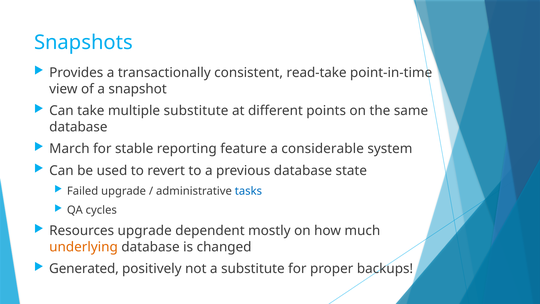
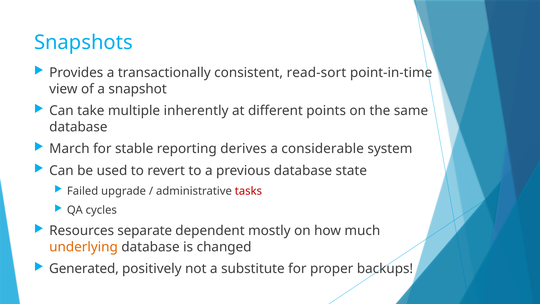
read-take: read-take -> read-sort
multiple substitute: substitute -> inherently
feature: feature -> derives
tasks colour: blue -> red
Resources upgrade: upgrade -> separate
